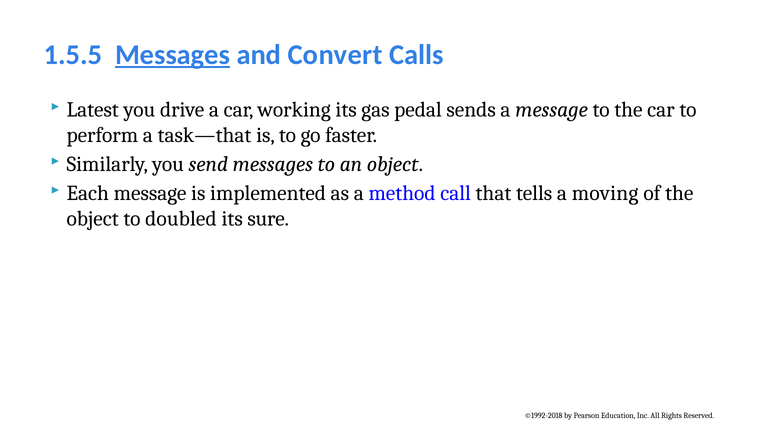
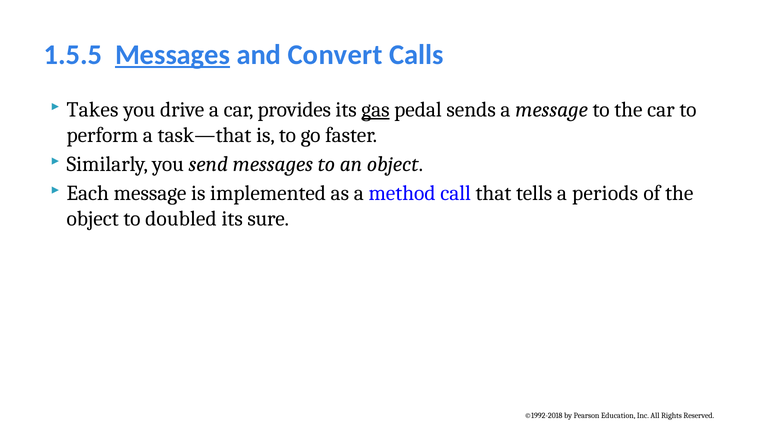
Latest: Latest -> Takes
working: working -> provides
gas underline: none -> present
moving: moving -> periods
